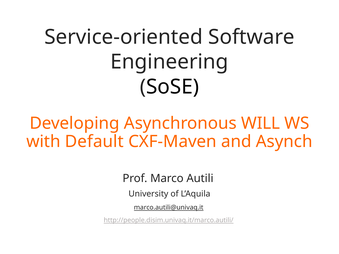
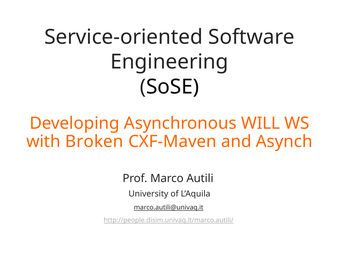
Default: Default -> Broken
